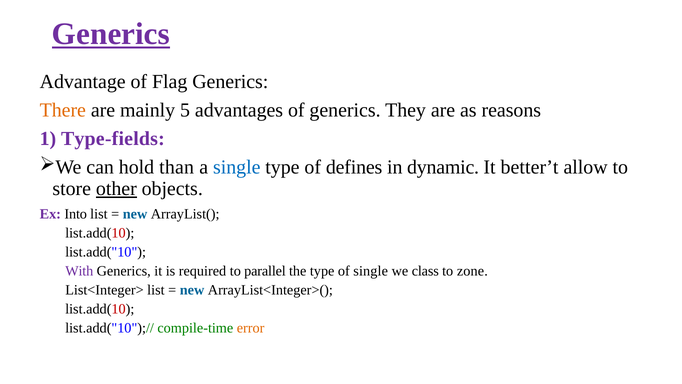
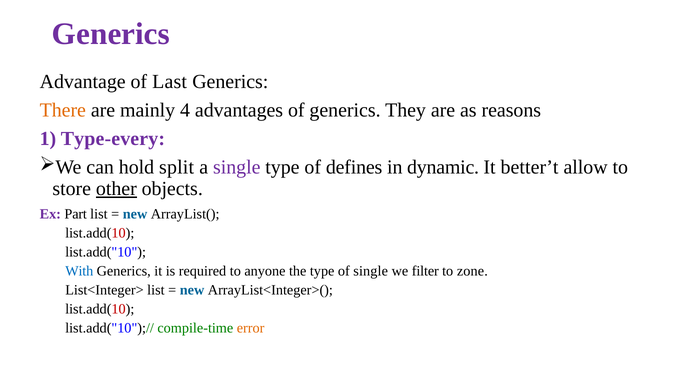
Generics at (111, 34) underline: present -> none
Flag: Flag -> Last
5: 5 -> 4
Type-fields: Type-fields -> Type-every
than: than -> split
single at (237, 167) colour: blue -> purple
Into: Into -> Part
With colour: purple -> blue
parallel: parallel -> anyone
class: class -> filter
